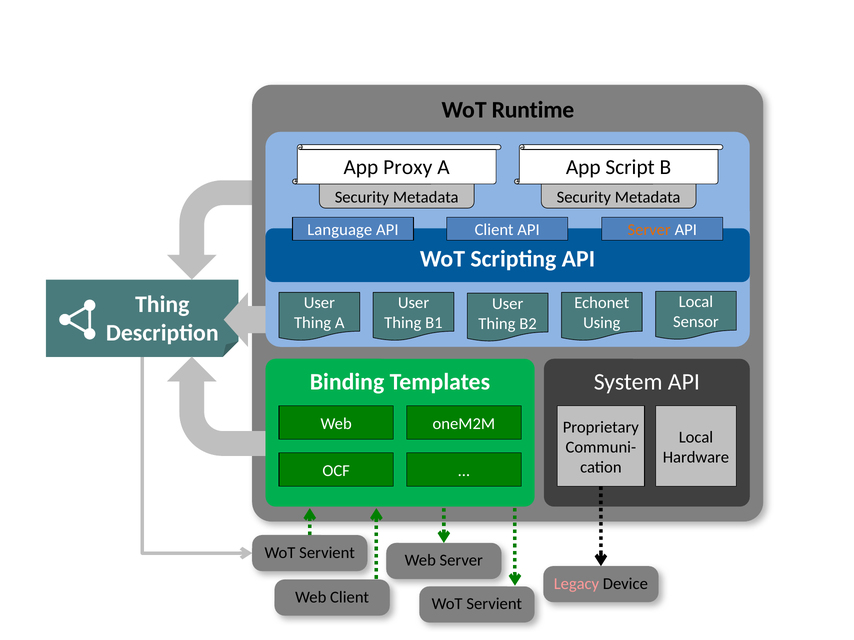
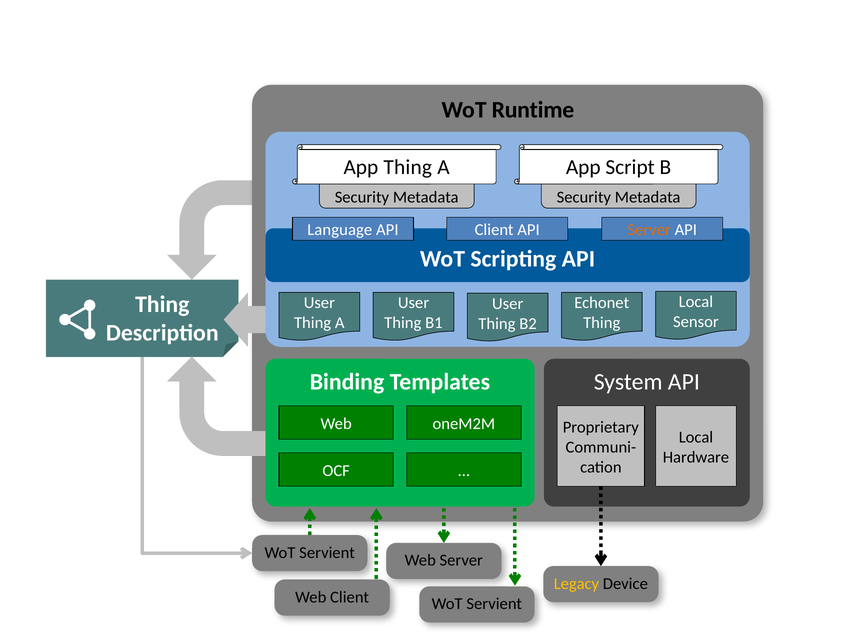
App Proxy: Proxy -> Thing
Using at (602, 323): Using -> Thing
Legacy colour: pink -> yellow
